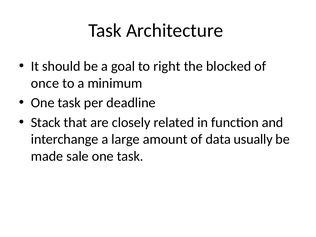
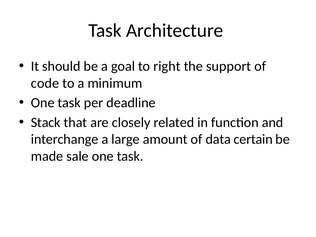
blocked: blocked -> support
once: once -> code
usually: usually -> certain
